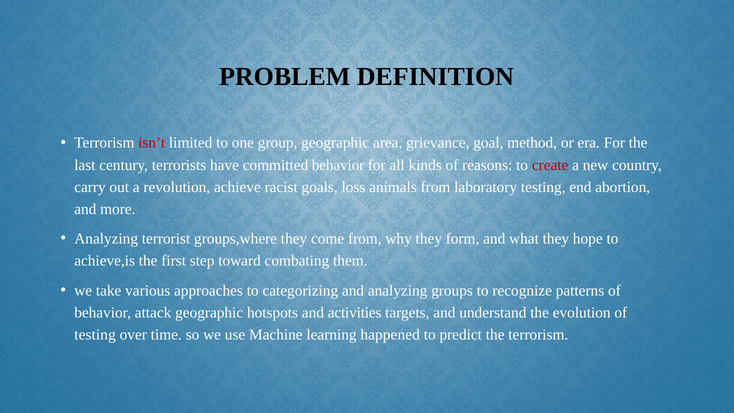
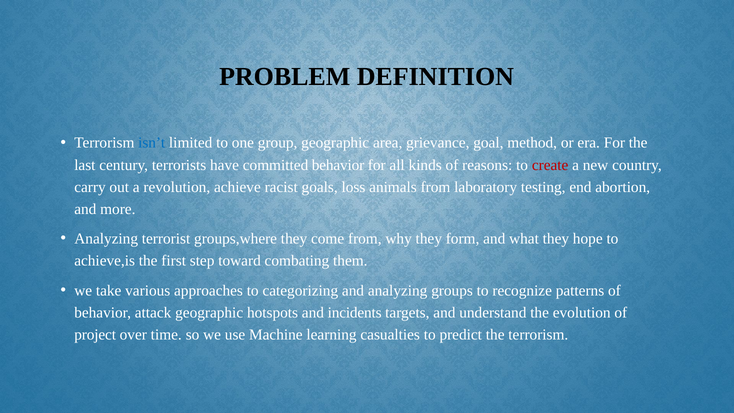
isn’t colour: red -> blue
activities: activities -> incidents
testing at (95, 335): testing -> project
happened: happened -> casualties
